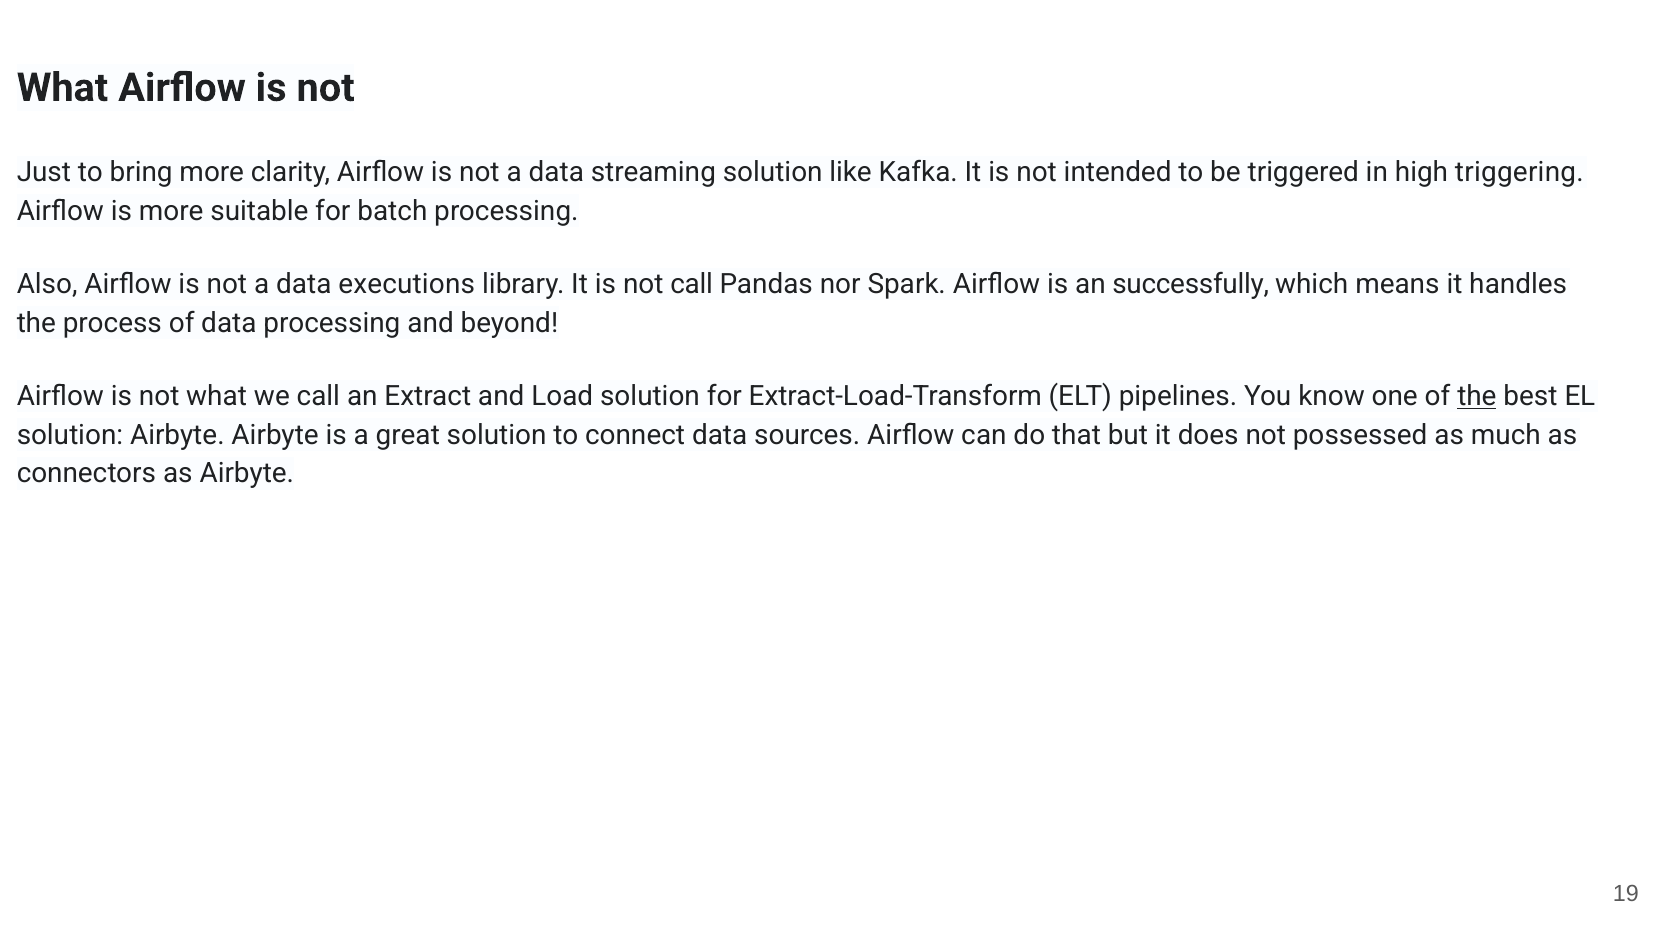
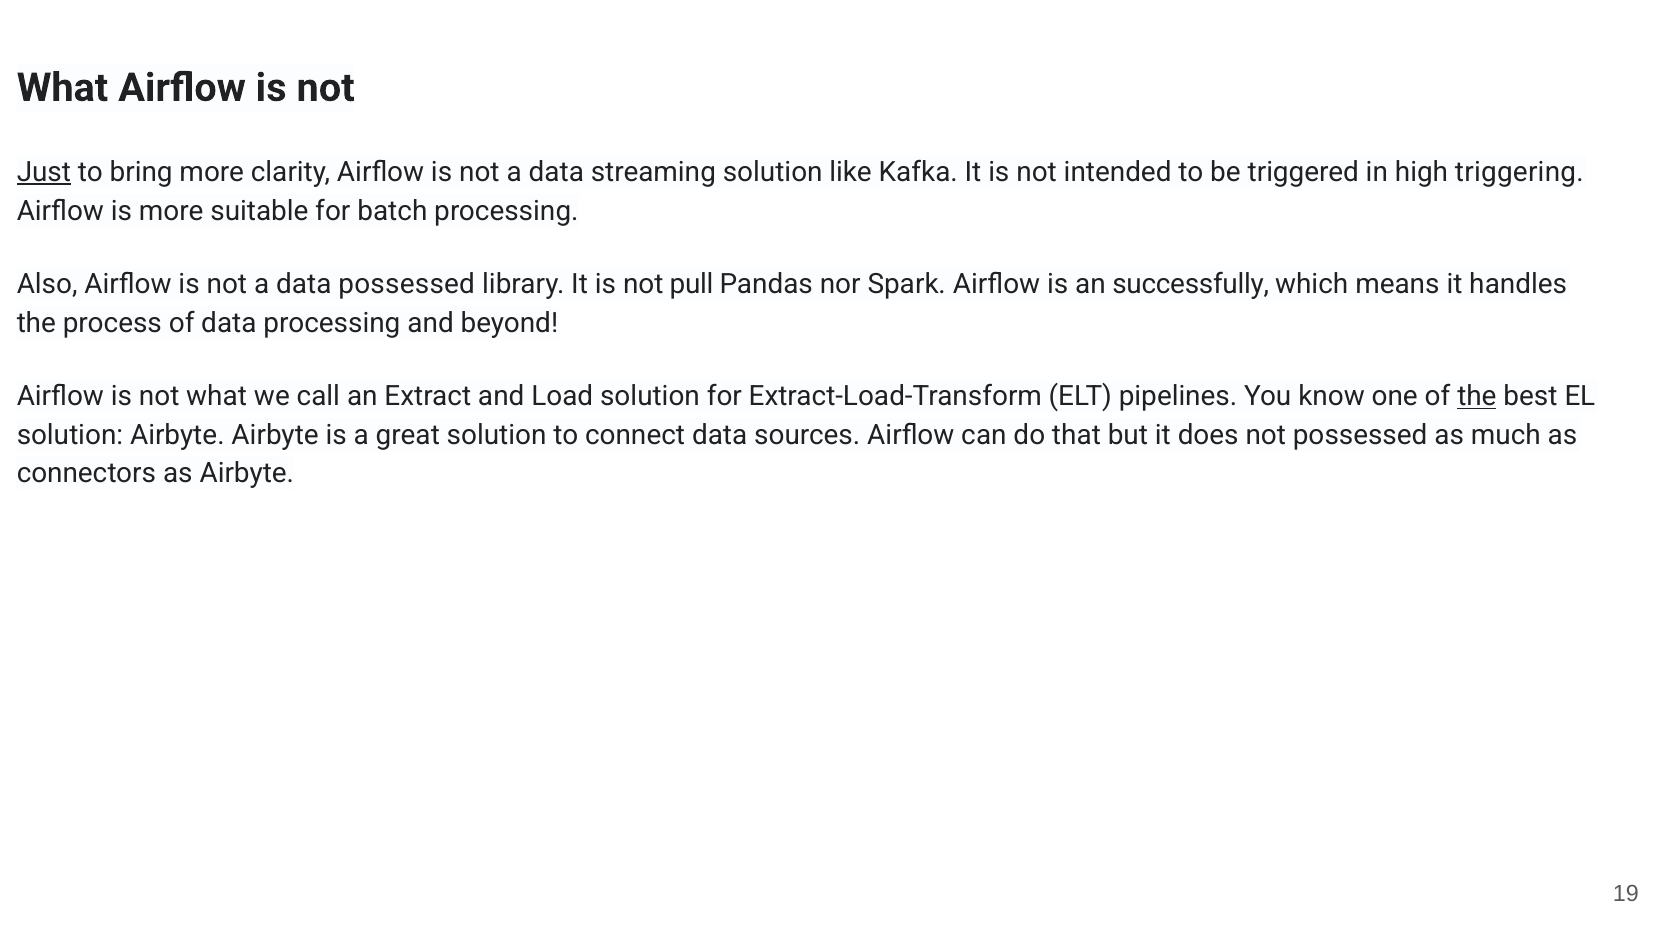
Just underline: none -> present
data executions: executions -> possessed
not call: call -> pull
